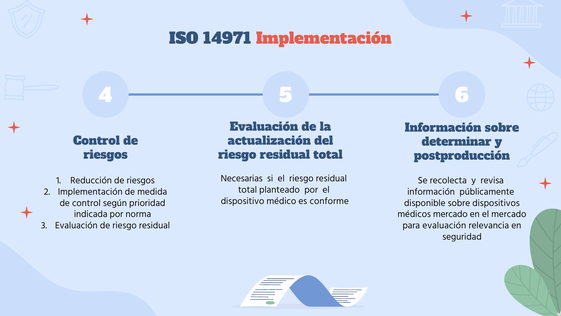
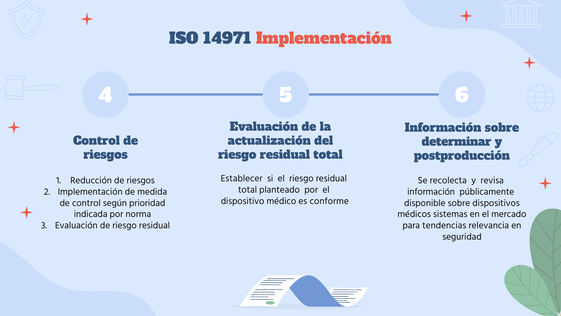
Necesarias: Necesarias -> Establecer
médicos mercado: mercado -> sistemas
para evaluación: evaluación -> tendencias
